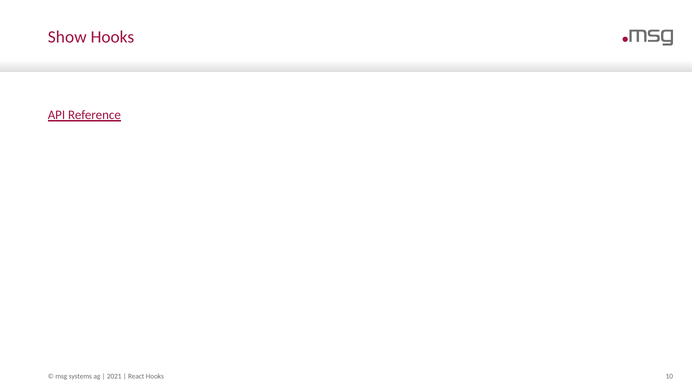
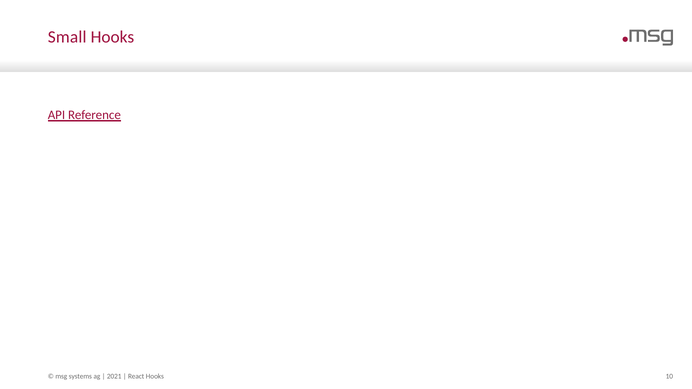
Show: Show -> Small
